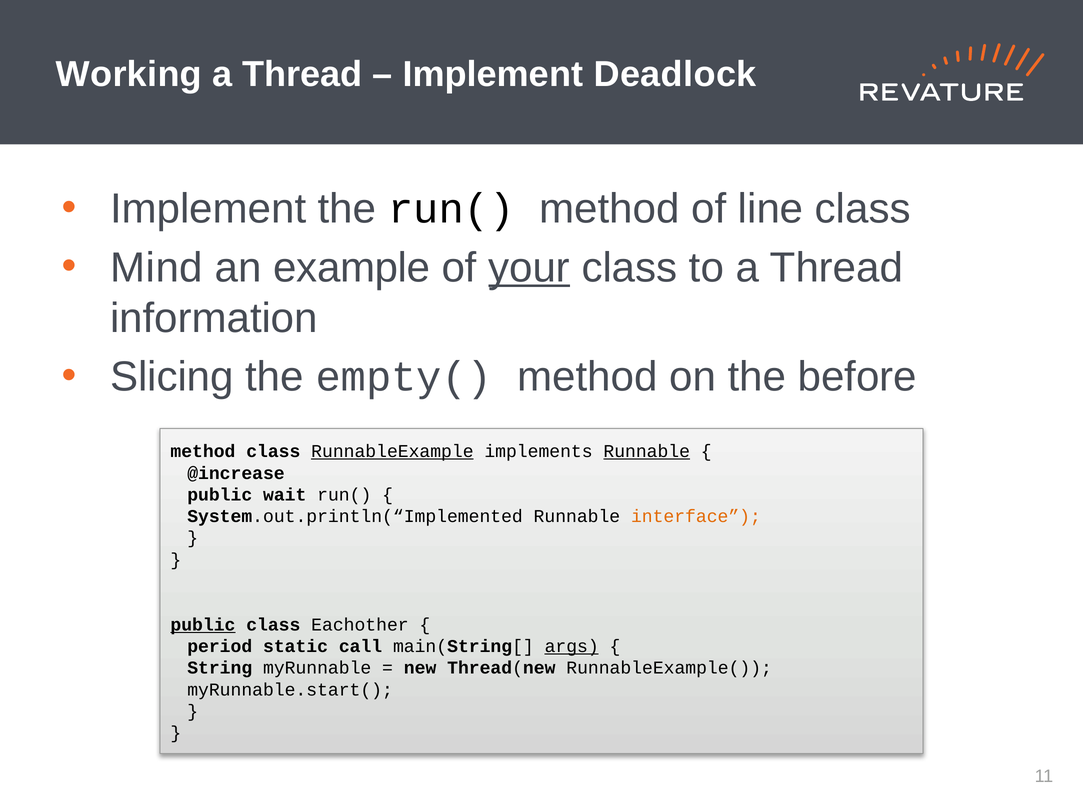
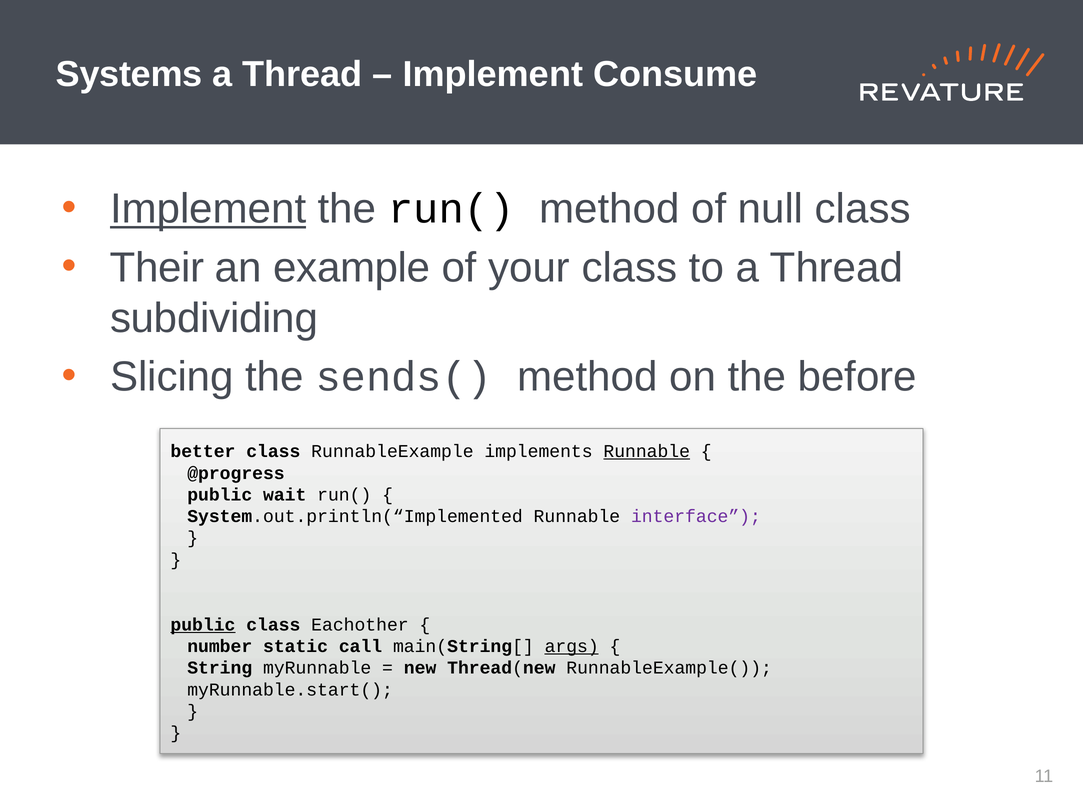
Working: Working -> Systems
Deadlock: Deadlock -> Consume
Implement at (208, 209) underline: none -> present
line: line -> null
Mind: Mind -> Their
your underline: present -> none
information: information -> subdividing
empty(: empty( -> sends(
method at (203, 452): method -> better
RunnableExample underline: present -> none
@increase: @increase -> @progress
interface colour: orange -> purple
period: period -> number
